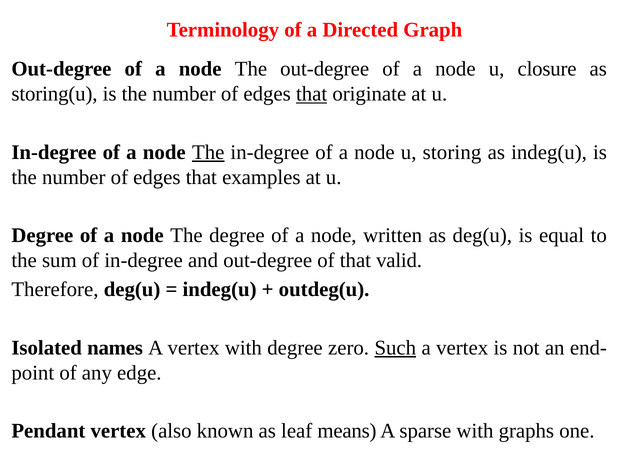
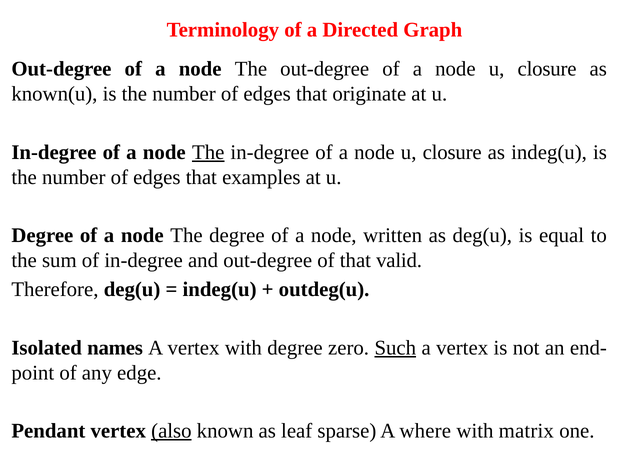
storing(u: storing(u -> known(u
that at (312, 94) underline: present -> none
storing at (452, 152): storing -> closure
also underline: none -> present
means: means -> sparse
sparse: sparse -> where
graphs: graphs -> matrix
